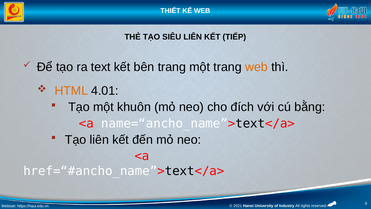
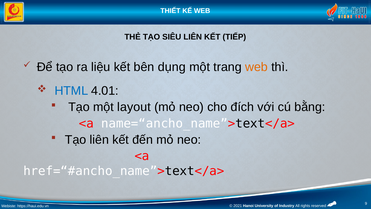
text: text -> liệu
bên trang: trang -> dụng
HTML colour: orange -> blue
khuôn: khuôn -> layout
